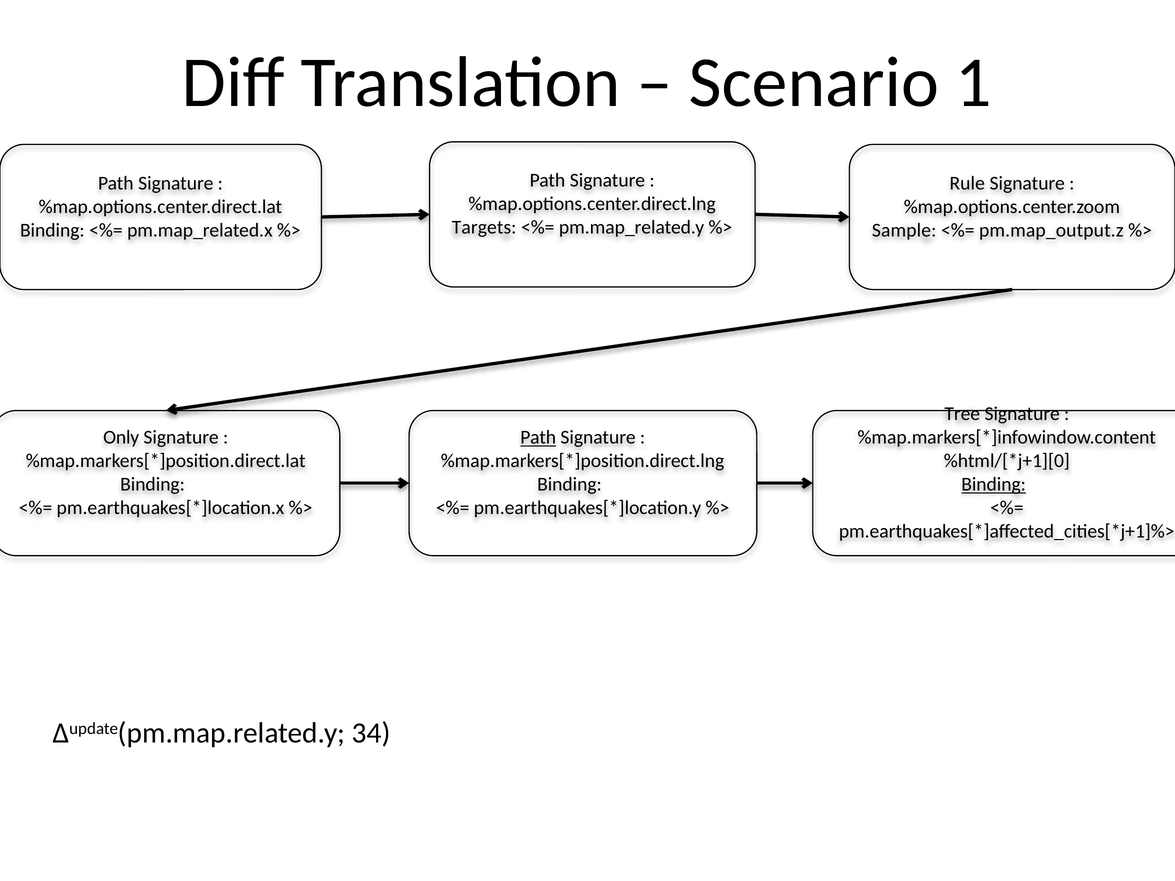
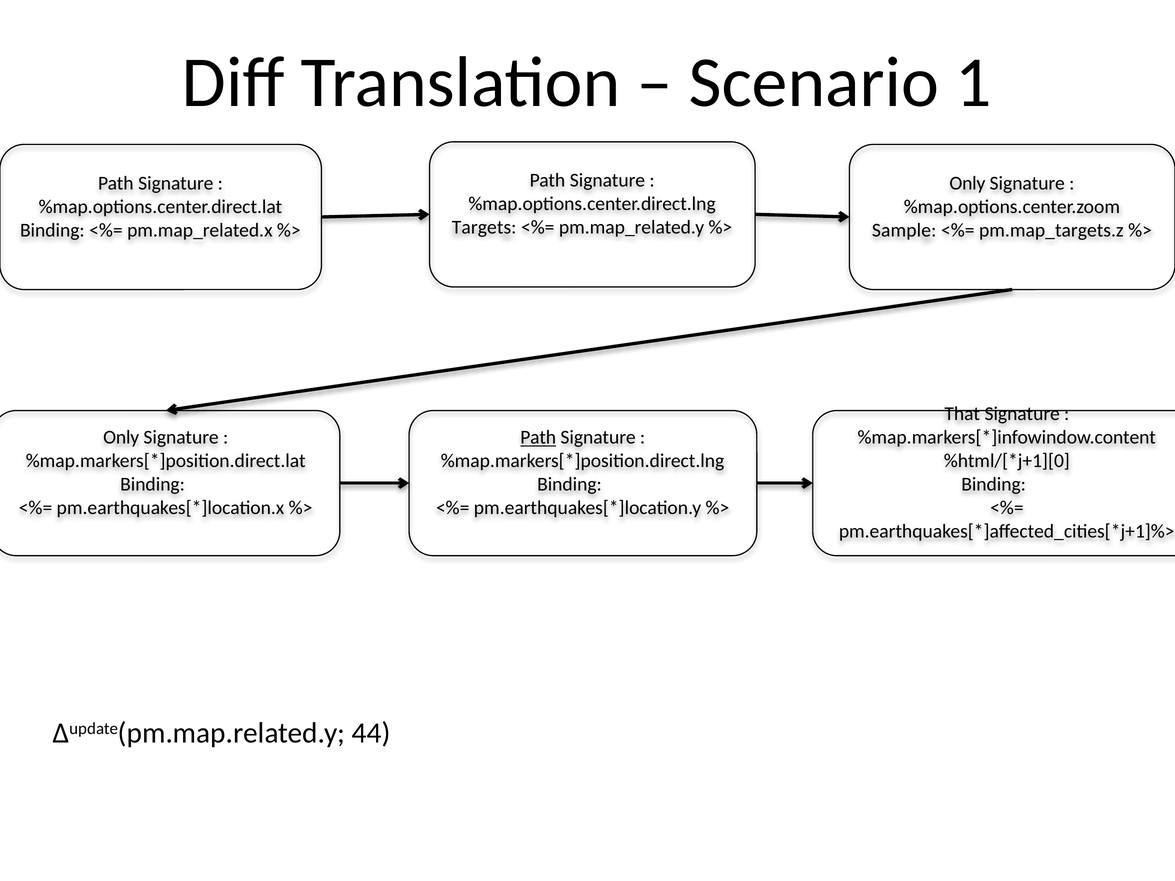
Rule at (967, 183): Rule -> Only
pm.map_output.z: pm.map_output.z -> pm.map_targets.z
Tree: Tree -> That
Binding at (994, 485) underline: present -> none
34: 34 -> 44
